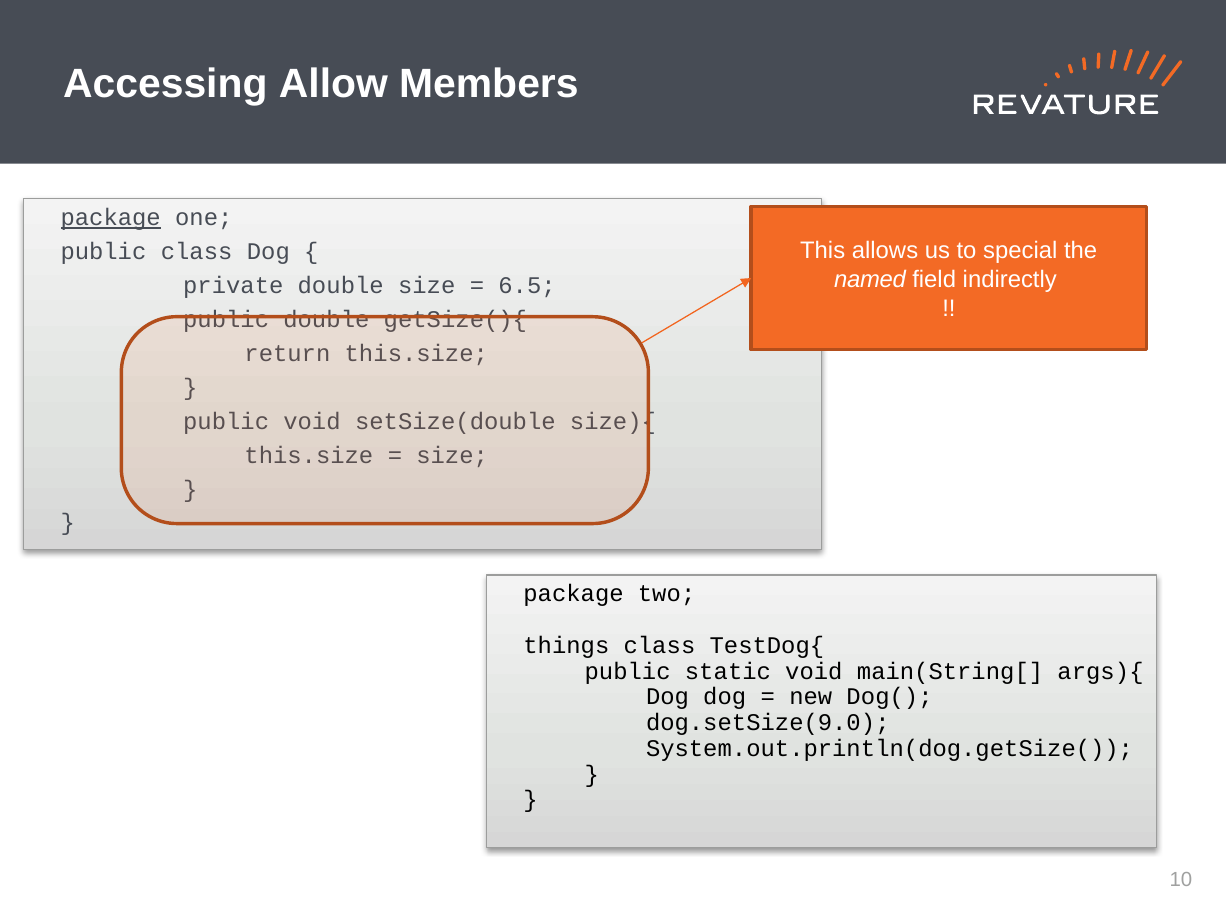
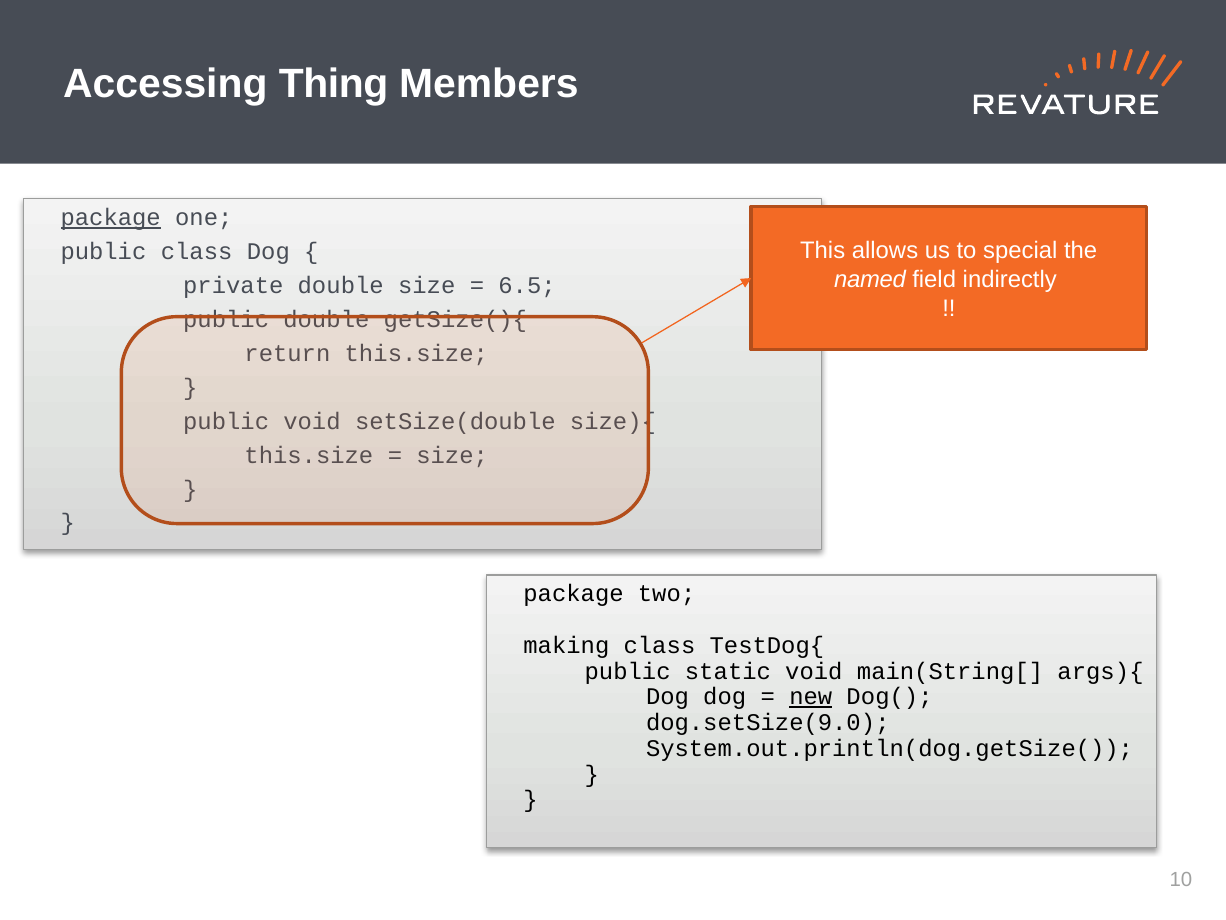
Allow: Allow -> Thing
things: things -> making
new underline: none -> present
